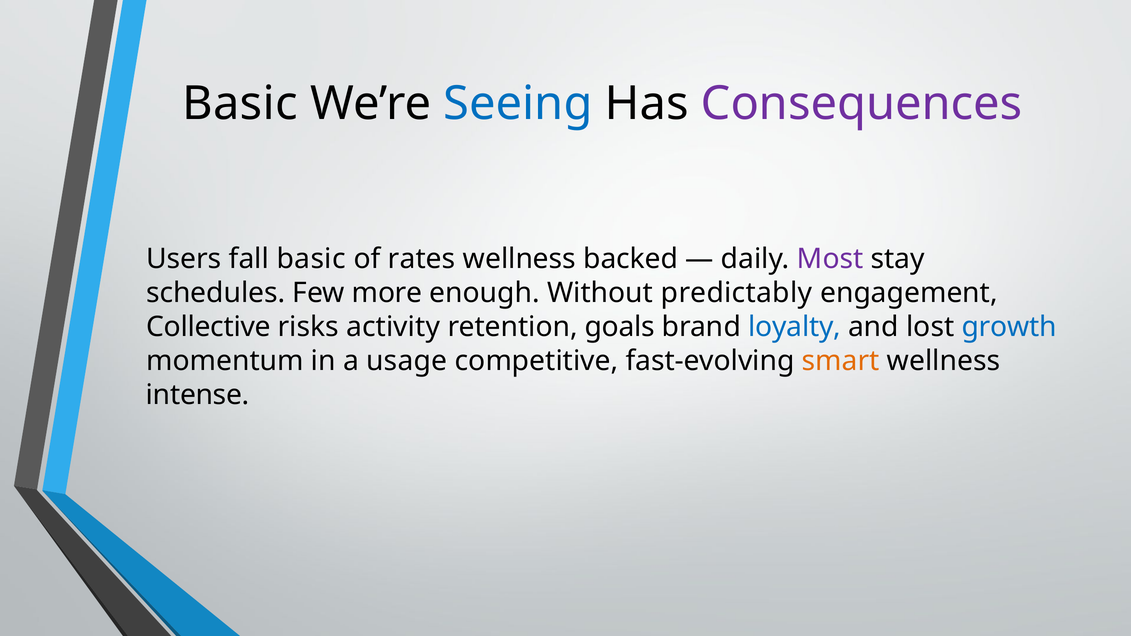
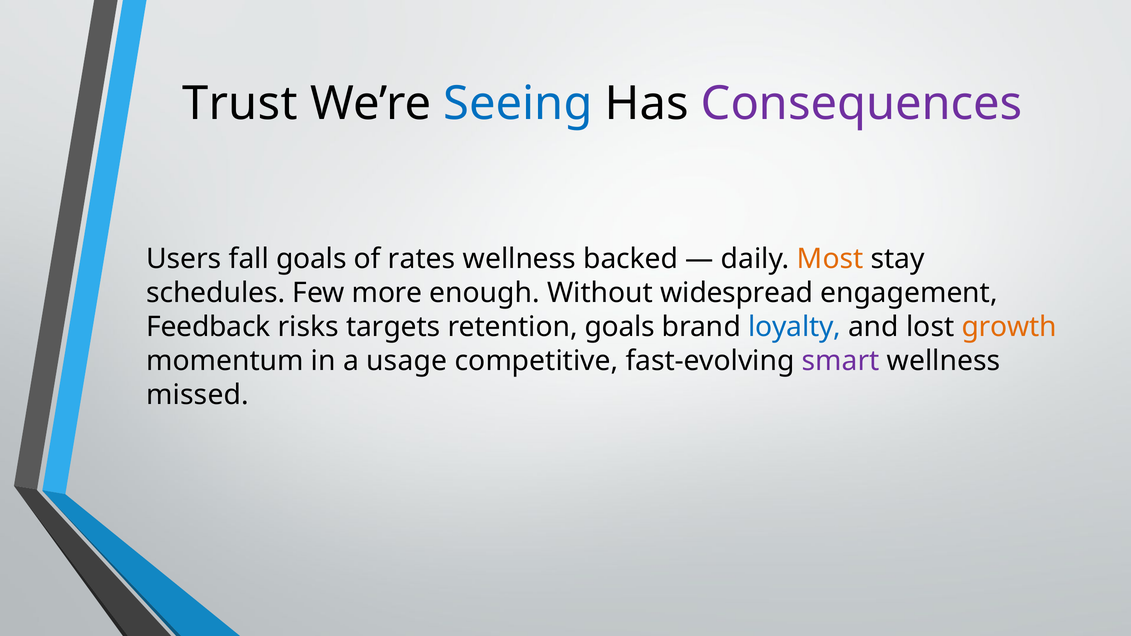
Basic at (240, 104): Basic -> Trust
fall basic: basic -> goals
Most colour: purple -> orange
predictably: predictably -> widespread
Collective: Collective -> Feedback
activity: activity -> targets
growth colour: blue -> orange
smart colour: orange -> purple
intense: intense -> missed
